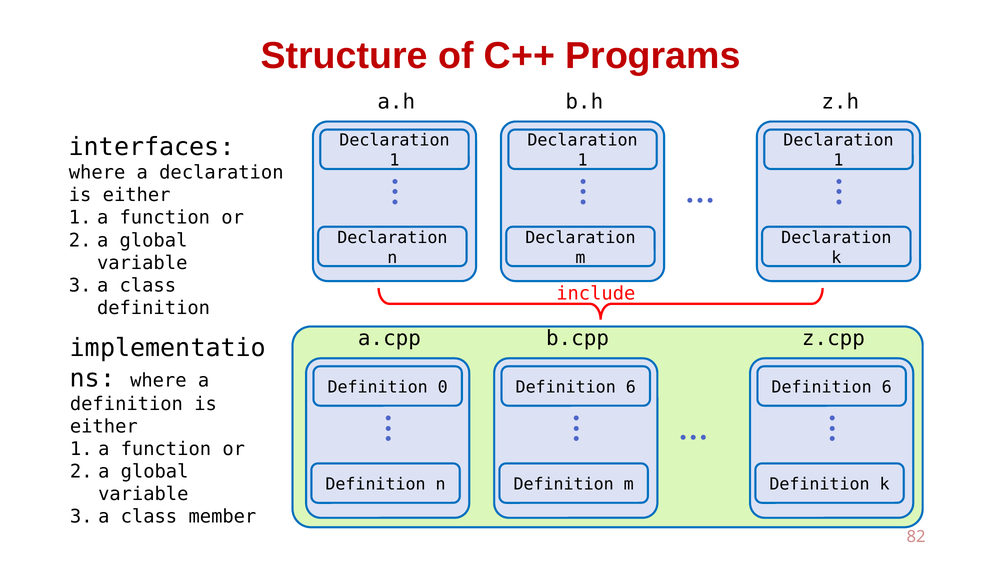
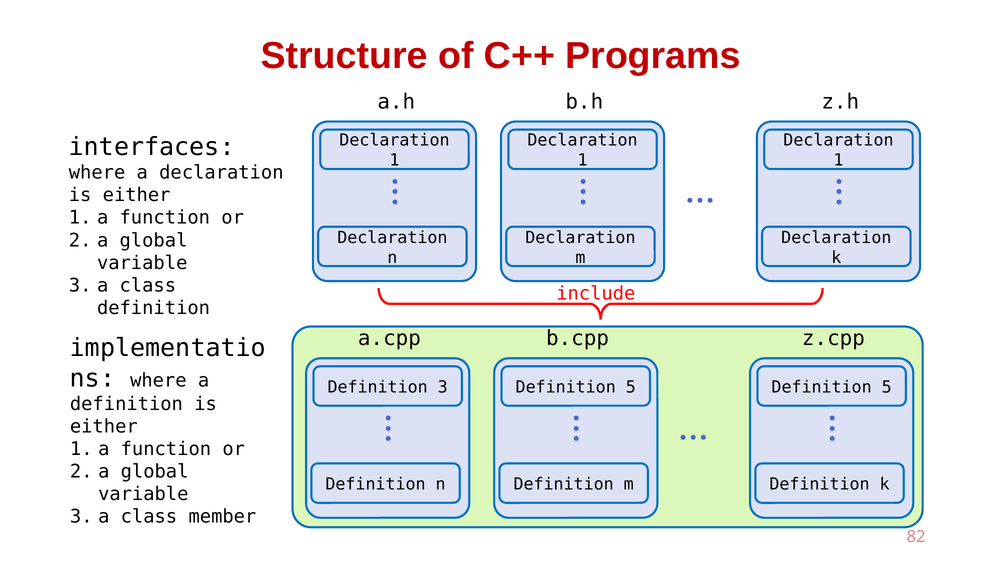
Definition 0: 0 -> 3
6 at (631, 388): 6 -> 5
6 at (887, 388): 6 -> 5
